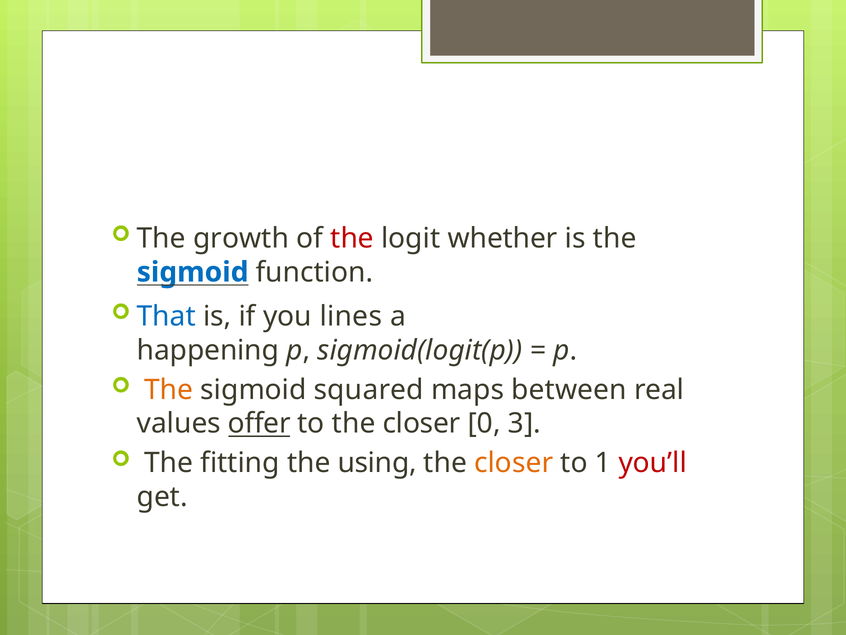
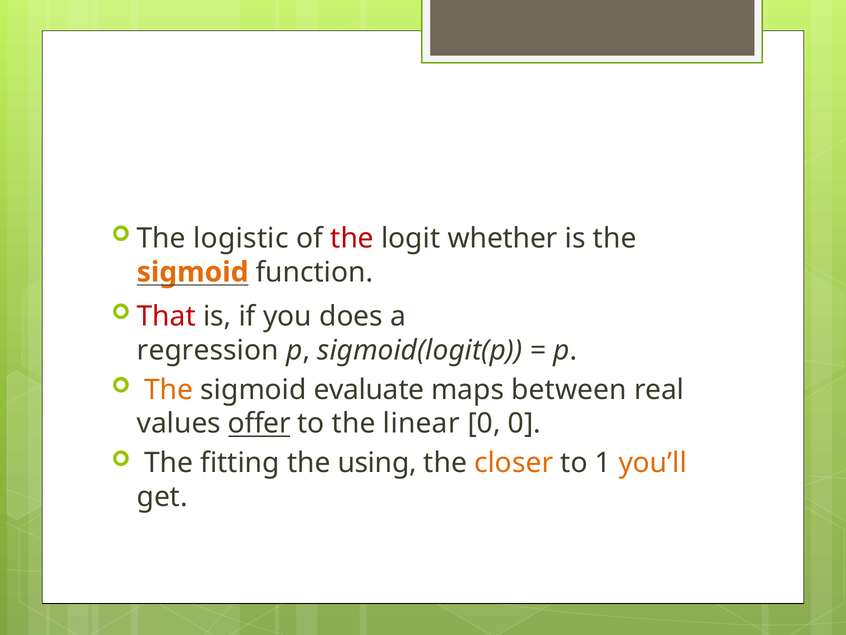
growth: growth -> logistic
sigmoid at (193, 272) colour: blue -> orange
That colour: blue -> red
lines: lines -> does
happening: happening -> regression
squared: squared -> evaluate
to the closer: closer -> linear
0 3: 3 -> 0
you’ll colour: red -> orange
